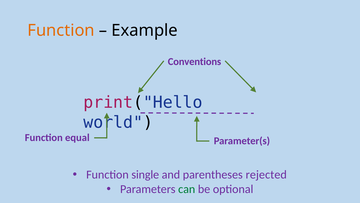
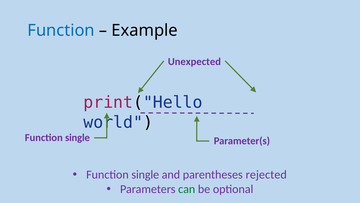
Function at (61, 30) colour: orange -> blue
Conventions: Conventions -> Unexpected
equal at (77, 137): equal -> single
